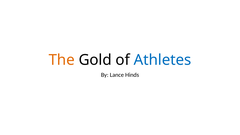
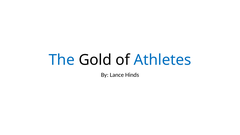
The colour: orange -> blue
